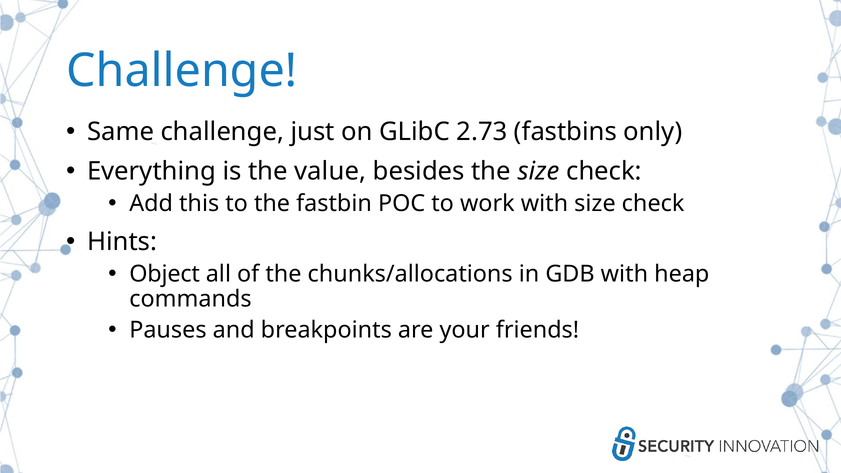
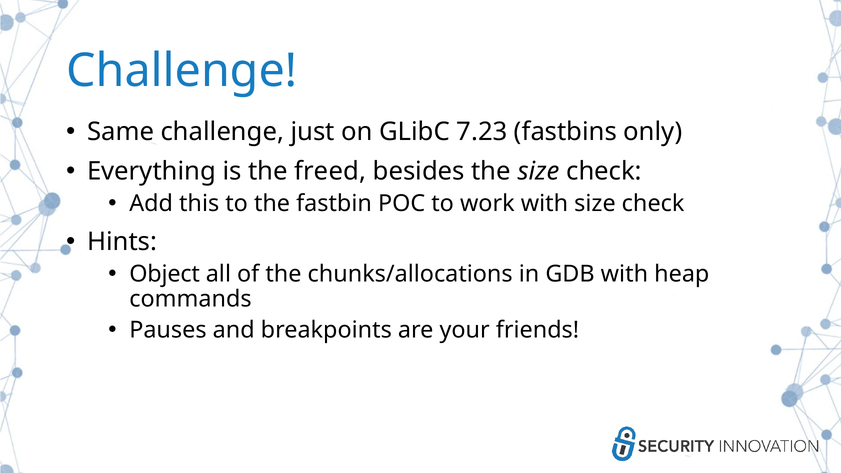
2.73: 2.73 -> 7.23
value: value -> freed
